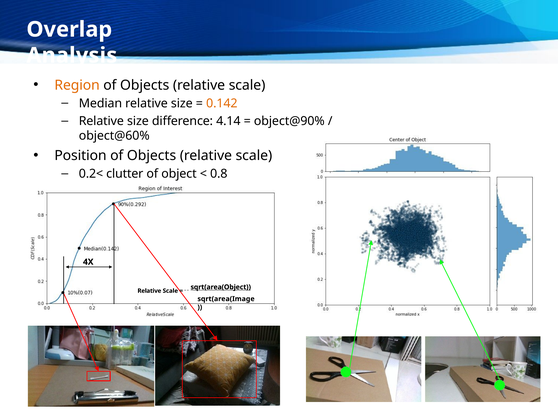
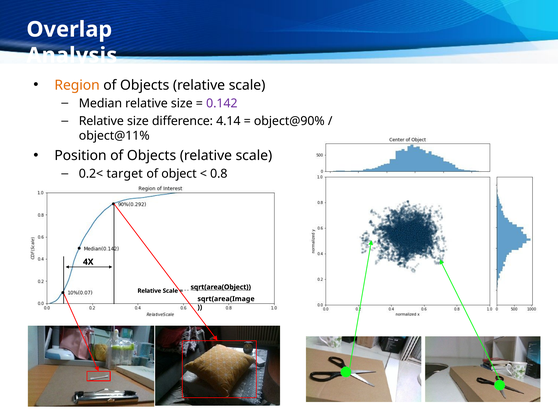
0.142 colour: orange -> purple
object@60%: object@60% -> object@11%
clutter: clutter -> target
